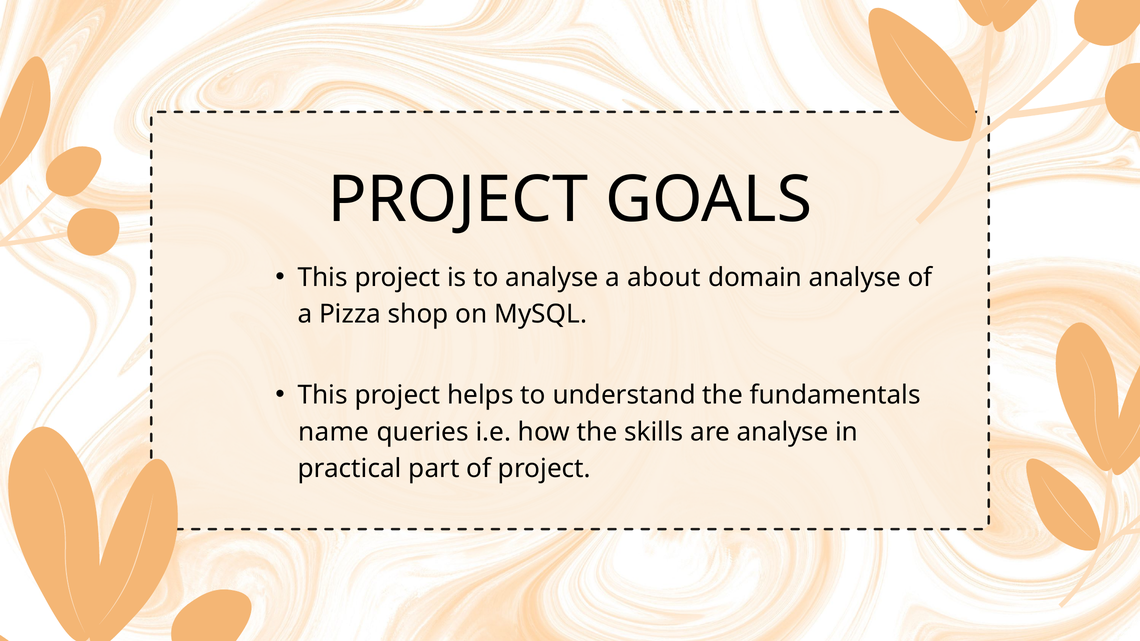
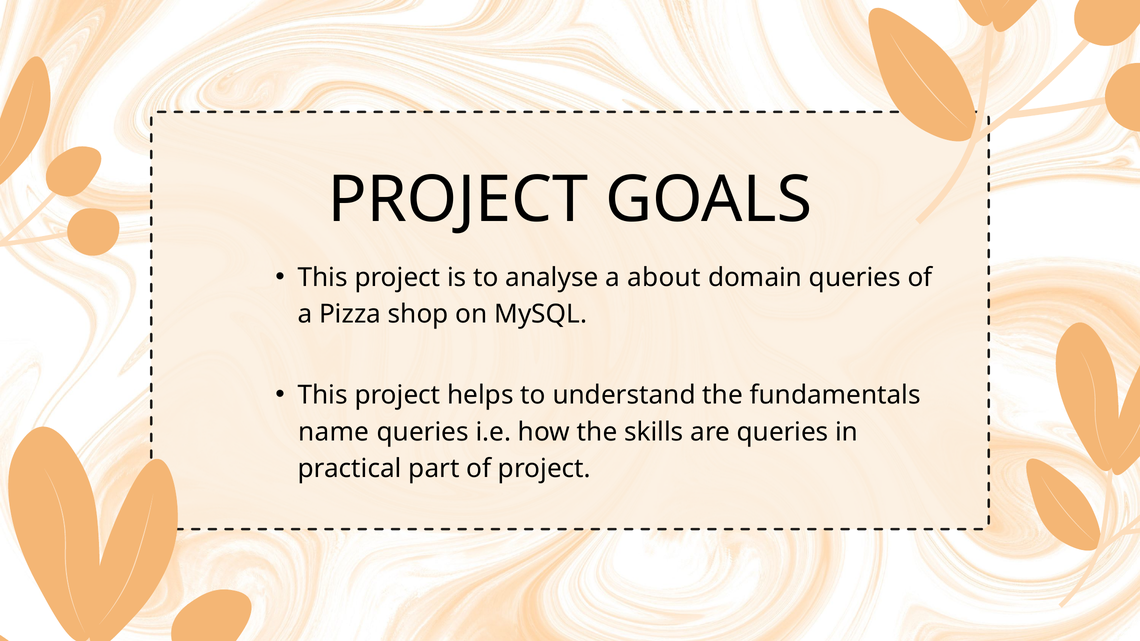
domain analyse: analyse -> queries
are analyse: analyse -> queries
